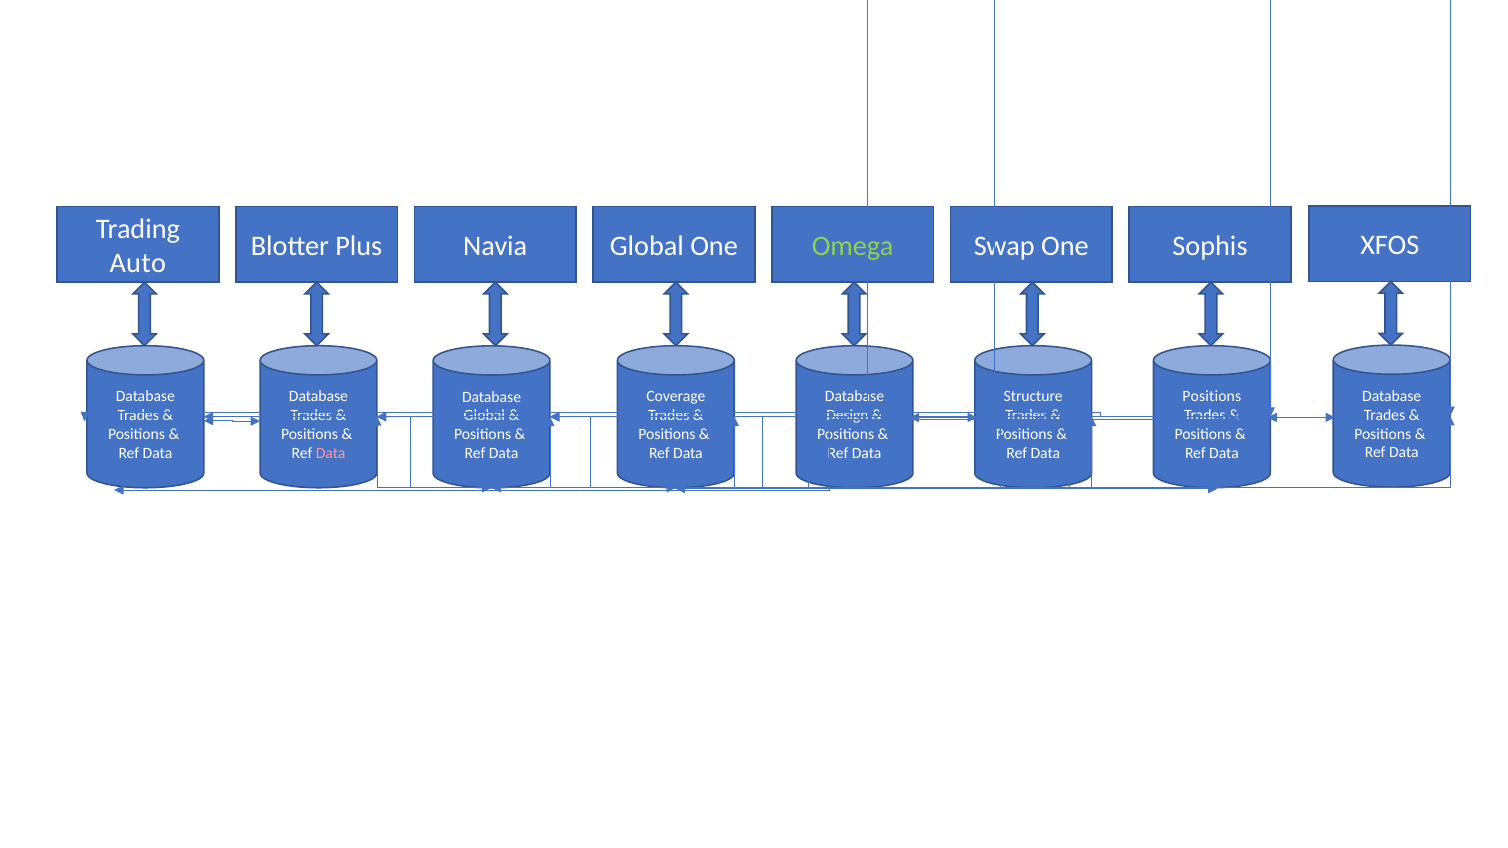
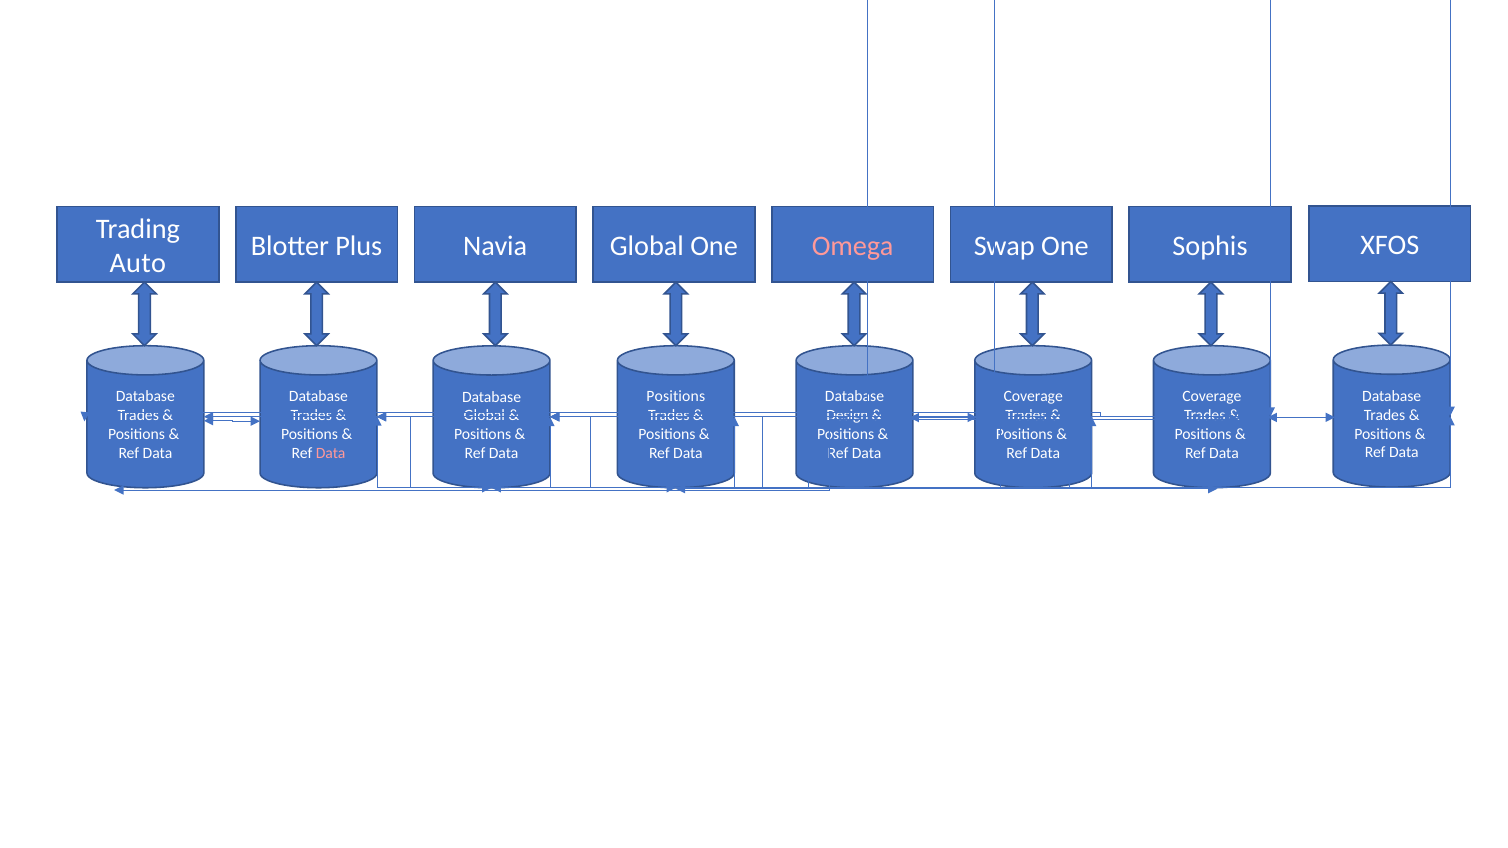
Omega colour: light green -> pink
Coverage at (676, 397): Coverage -> Positions
Structure at (1033, 397): Structure -> Coverage
Positions at (1212, 397): Positions -> Coverage
